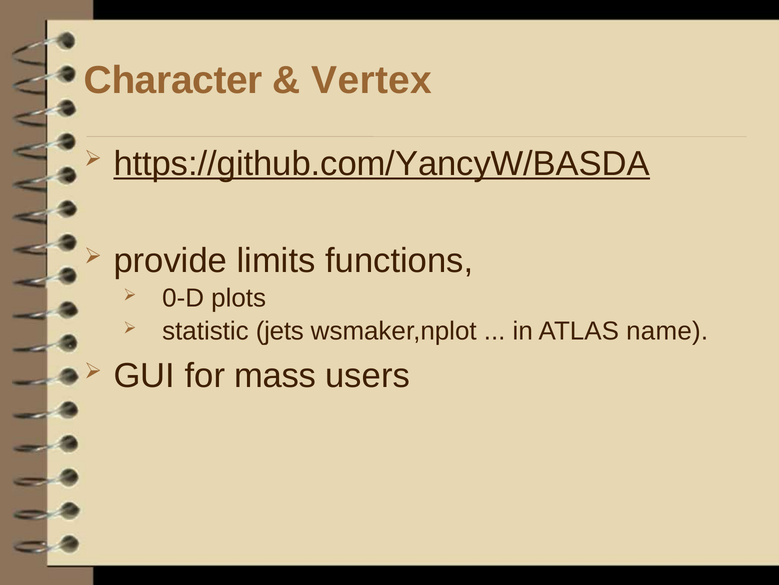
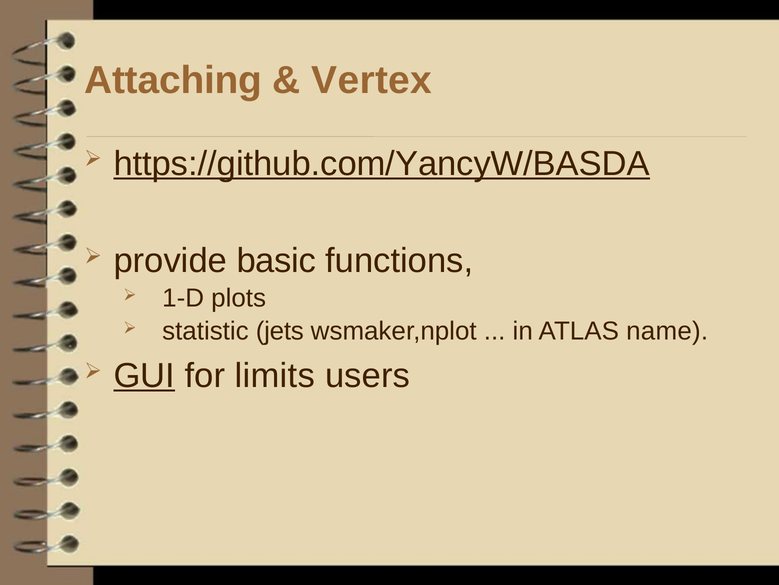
Character: Character -> Attaching
limits: limits -> basic
0-D: 0-D -> 1-D
GUI underline: none -> present
mass: mass -> limits
